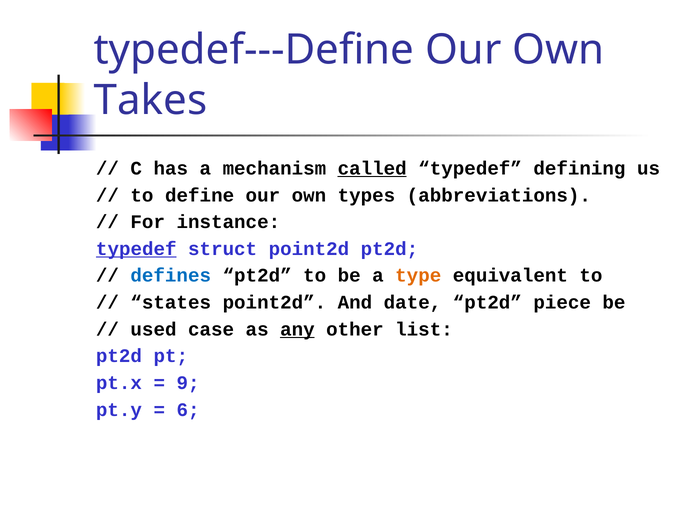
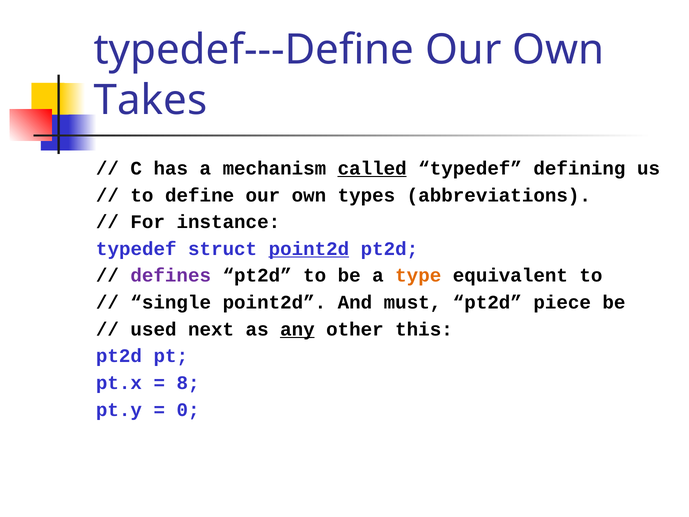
typedef at (136, 249) underline: present -> none
point2d at (309, 249) underline: none -> present
defines colour: blue -> purple
states: states -> single
date: date -> must
case: case -> next
list: list -> this
9: 9 -> 8
6: 6 -> 0
